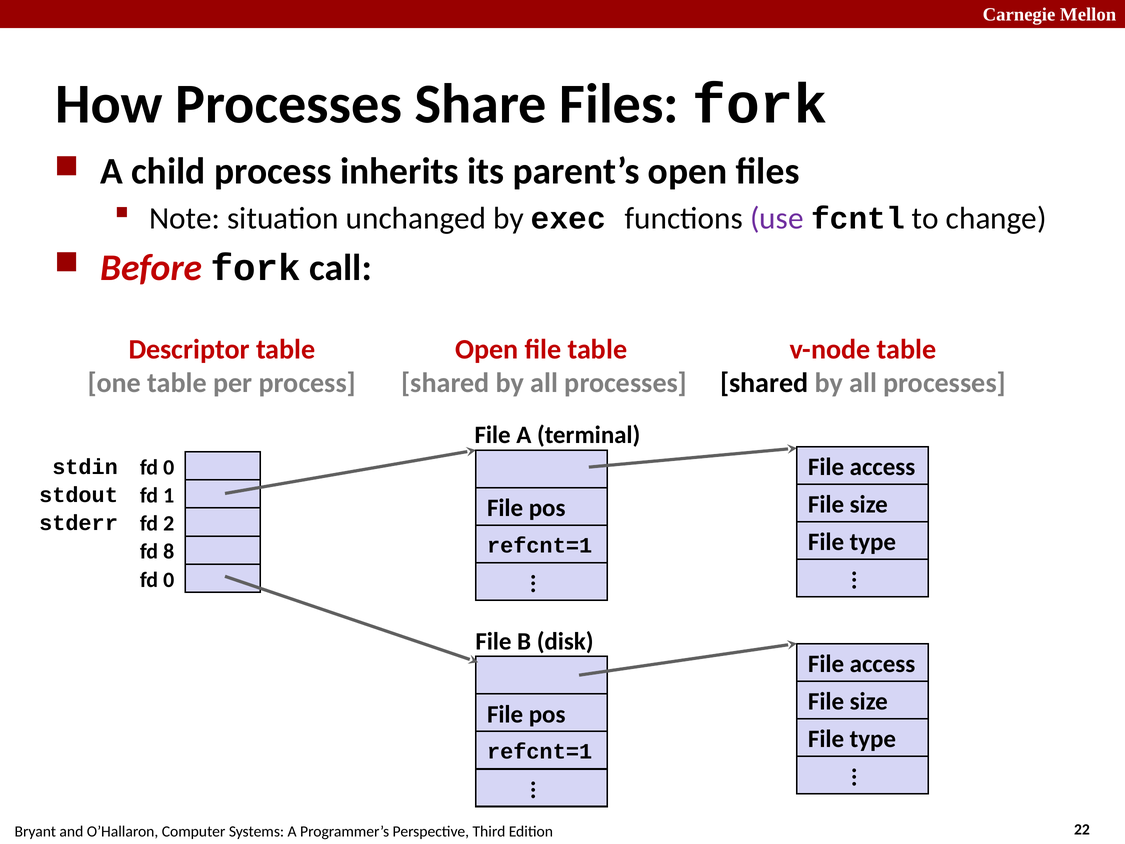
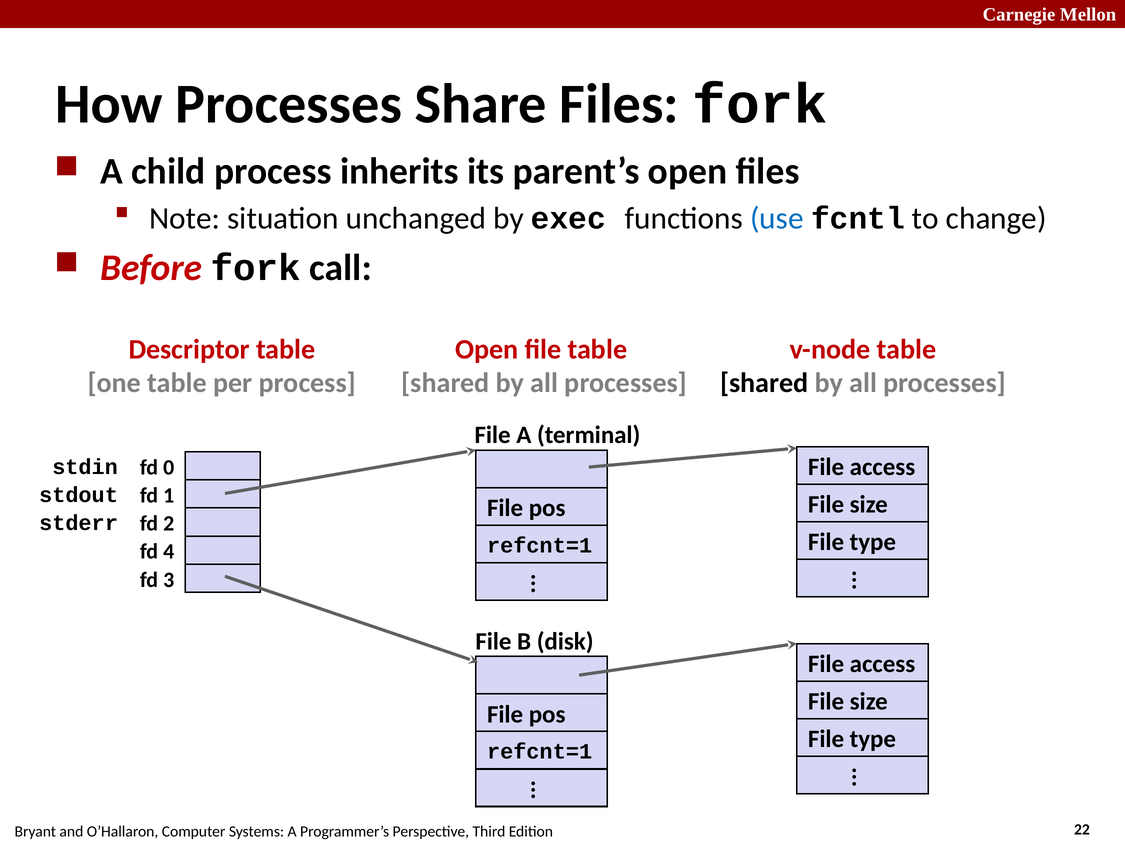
use colour: purple -> blue
8: 8 -> 4
0 at (169, 580): 0 -> 3
